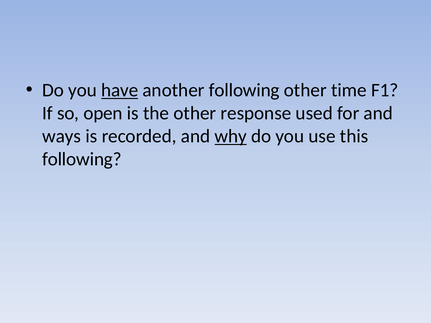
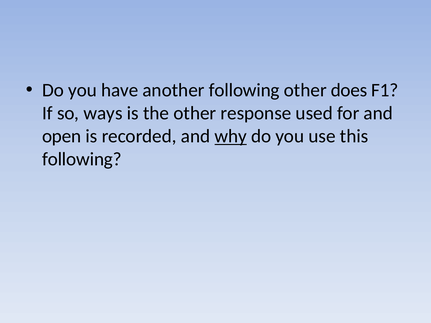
have underline: present -> none
time: time -> does
open: open -> ways
ways: ways -> open
